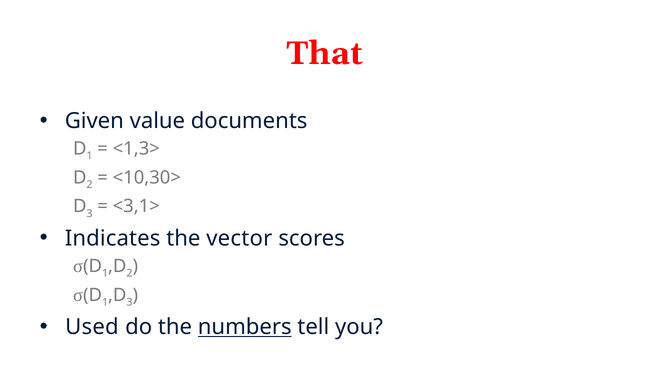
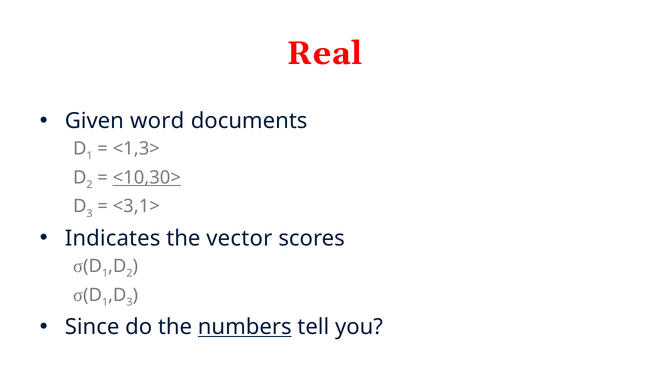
That: That -> Real
value: value -> word
<10,30> underline: none -> present
Used: Used -> Since
